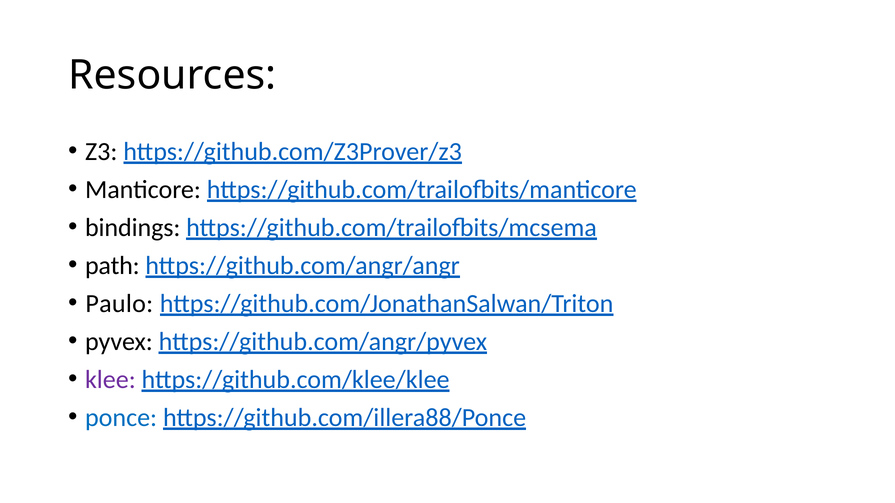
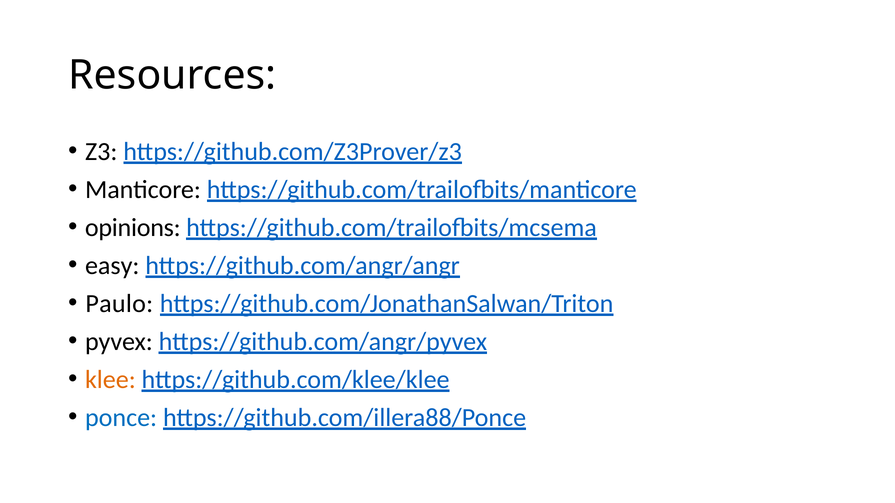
bindings: bindings -> opinions
path: path -> easy
klee colour: purple -> orange
